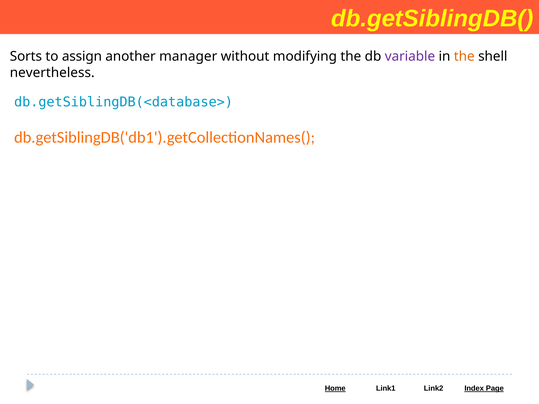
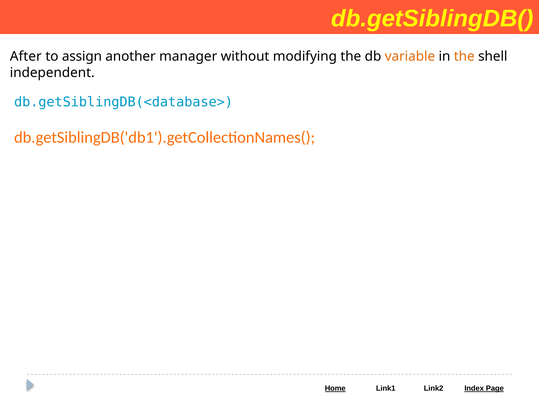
Sorts: Sorts -> After
variable colour: purple -> orange
nevertheless: nevertheless -> independent
